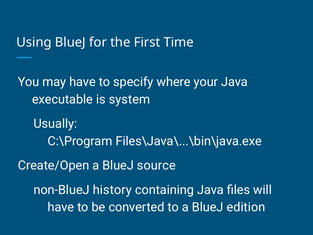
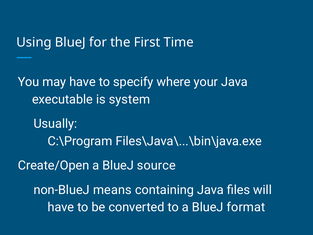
history: history -> means
edition: edition -> format
